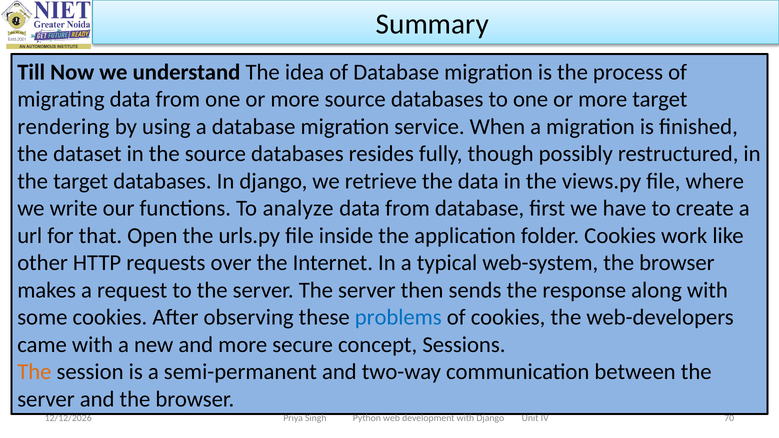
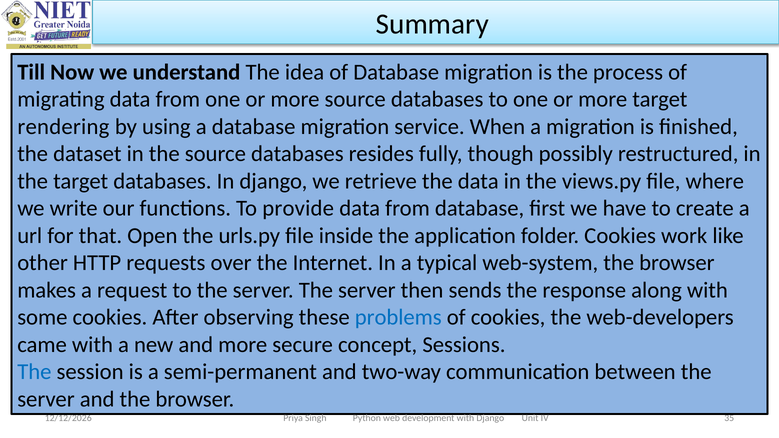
analyze: analyze -> provide
The at (34, 372) colour: orange -> blue
70: 70 -> 35
